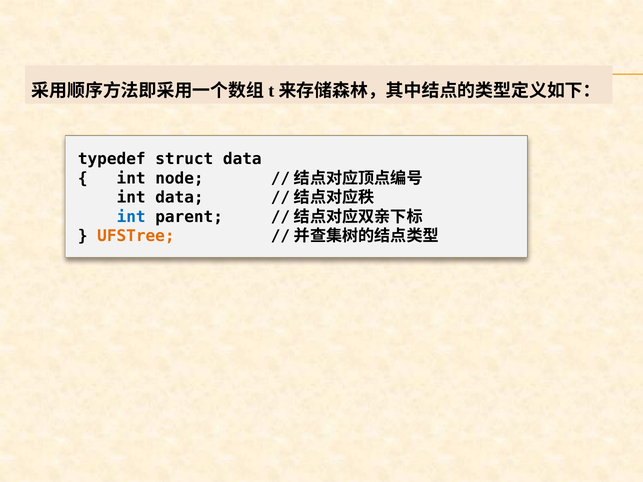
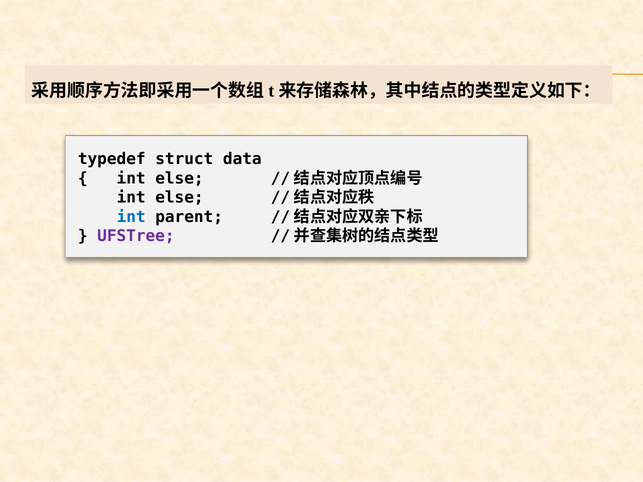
node at (179, 178): node -> else
data at (179, 198): data -> else
UFSTree colour: orange -> purple
